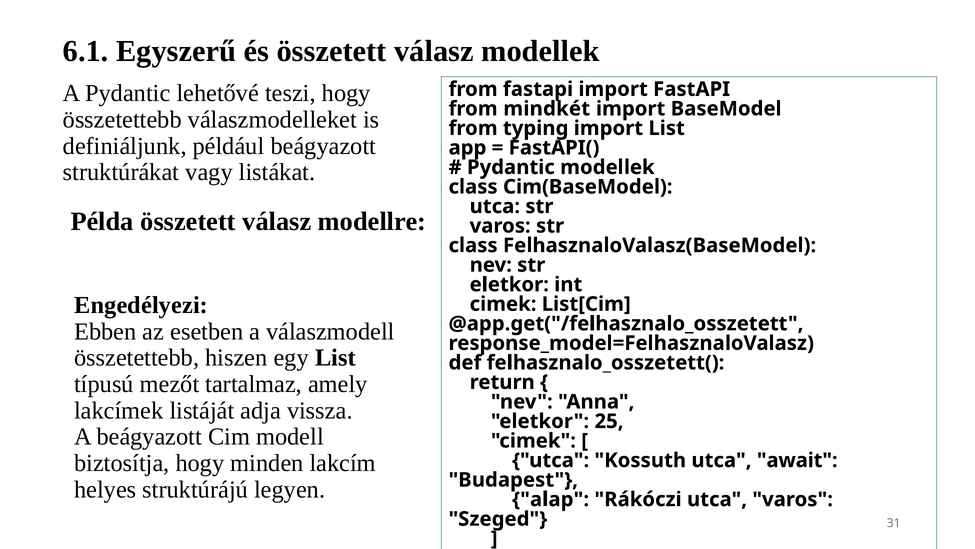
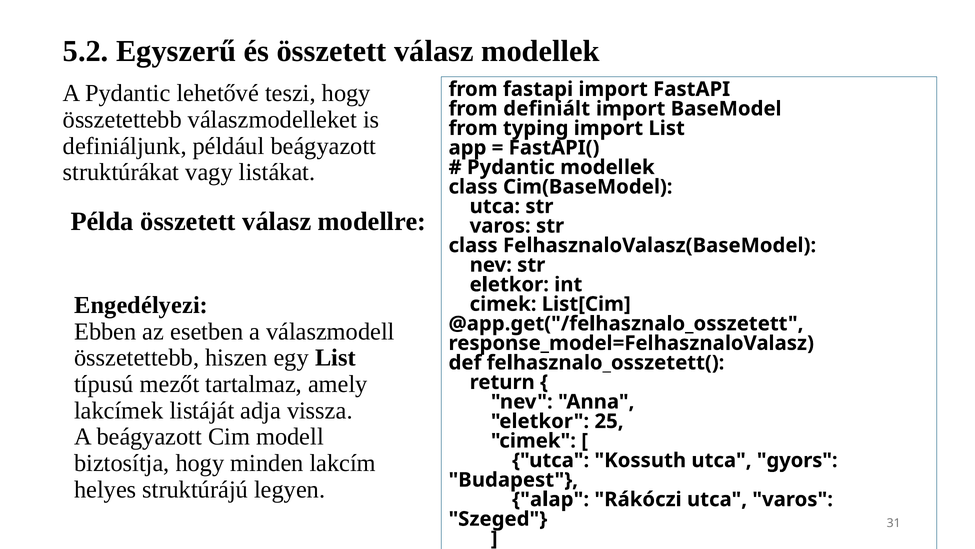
6.1: 6.1 -> 5.2
mindkét: mindkét -> definiált
await: await -> gyors
